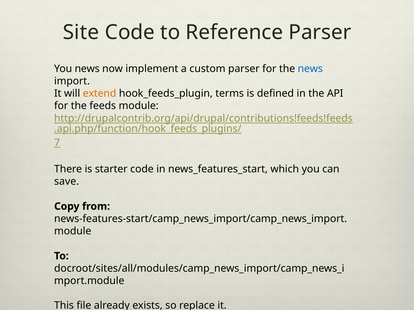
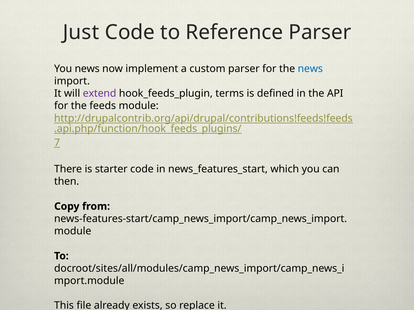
Site: Site -> Just
extend colour: orange -> purple
save: save -> then
